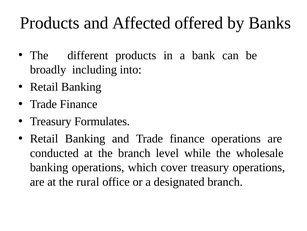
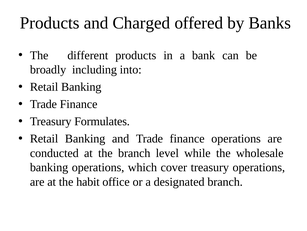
Affected: Affected -> Charged
rural: rural -> habit
